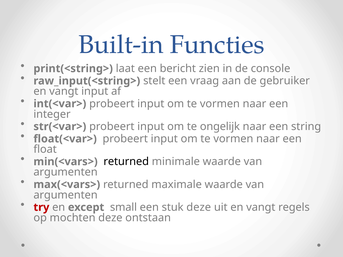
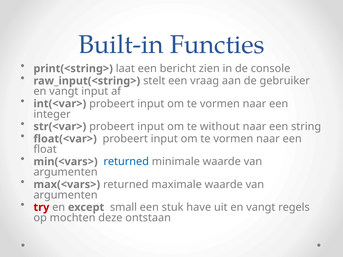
ongelijk: ongelijk -> without
returned at (126, 162) colour: black -> blue
stuk deze: deze -> have
